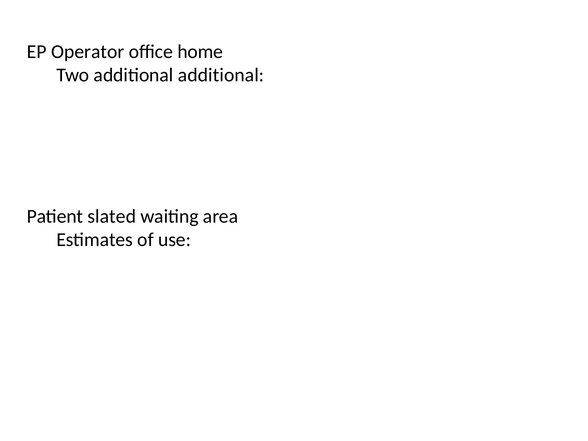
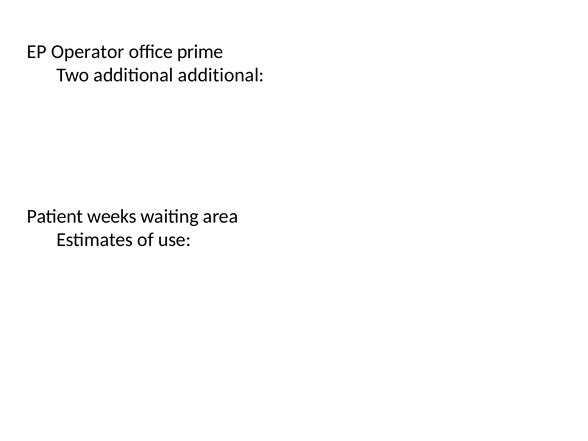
home: home -> prime
slated: slated -> weeks
